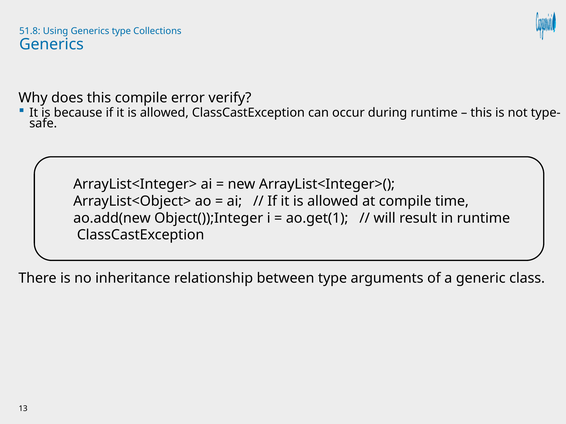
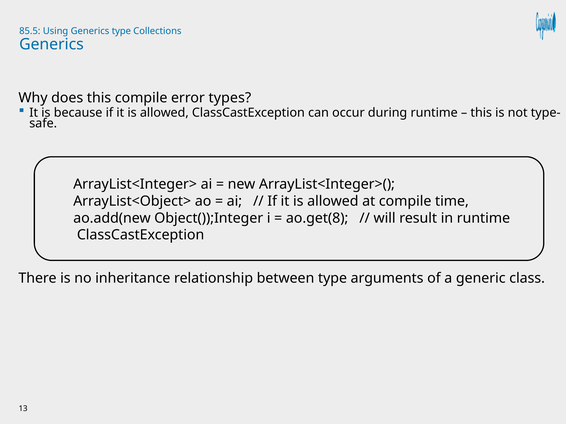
51.8: 51.8 -> 85.5
verify: verify -> types
ao.get(1: ao.get(1 -> ao.get(8
